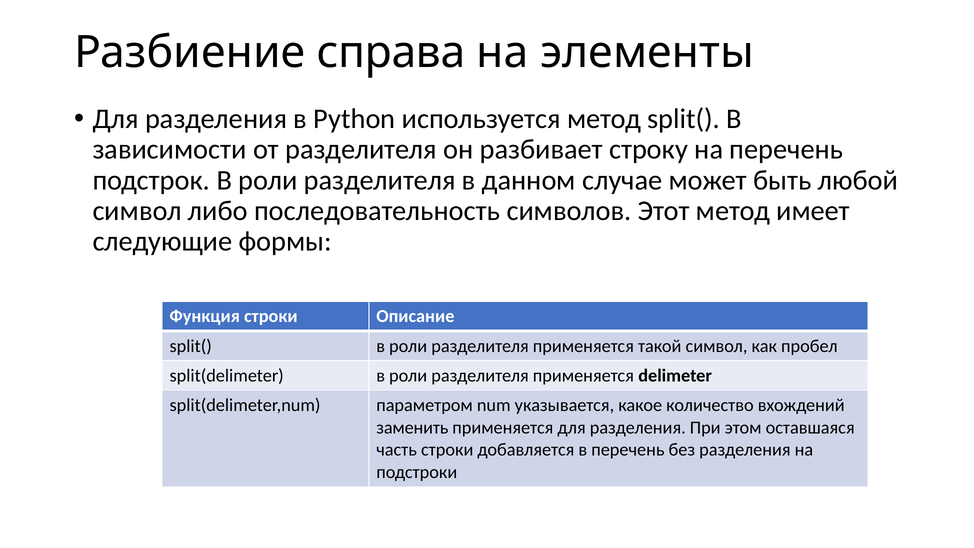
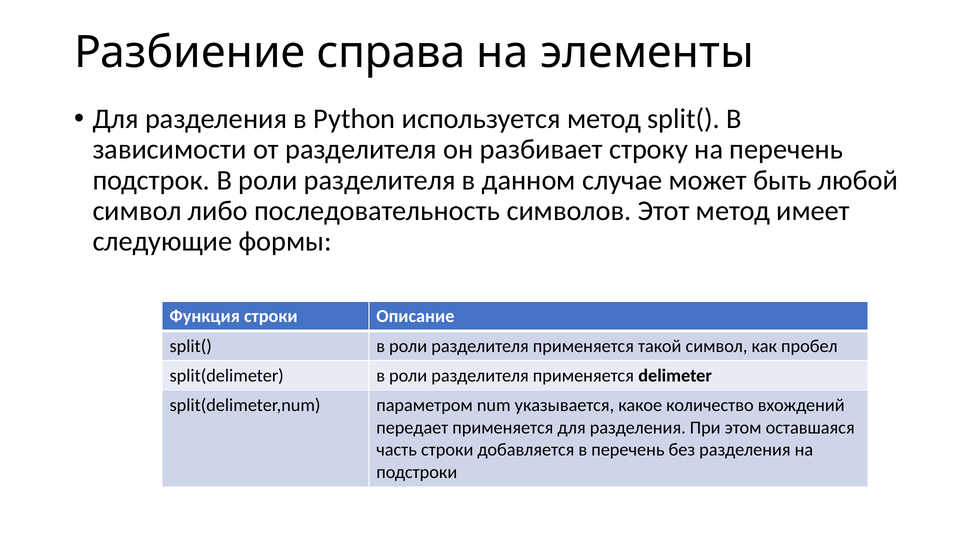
заменить: заменить -> передает
